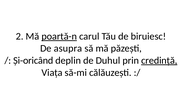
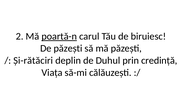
De asupra: asupra -> păzești
Și-oricând: Și-oricând -> Și-rătăciri
credință underline: present -> none
